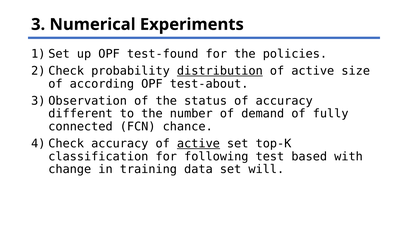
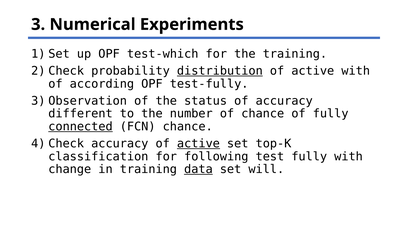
test-found: test-found -> test-which
the policies: policies -> training
active size: size -> with
test-about: test-about -> test-fully
of demand: demand -> chance
connected underline: none -> present
test based: based -> fully
data underline: none -> present
